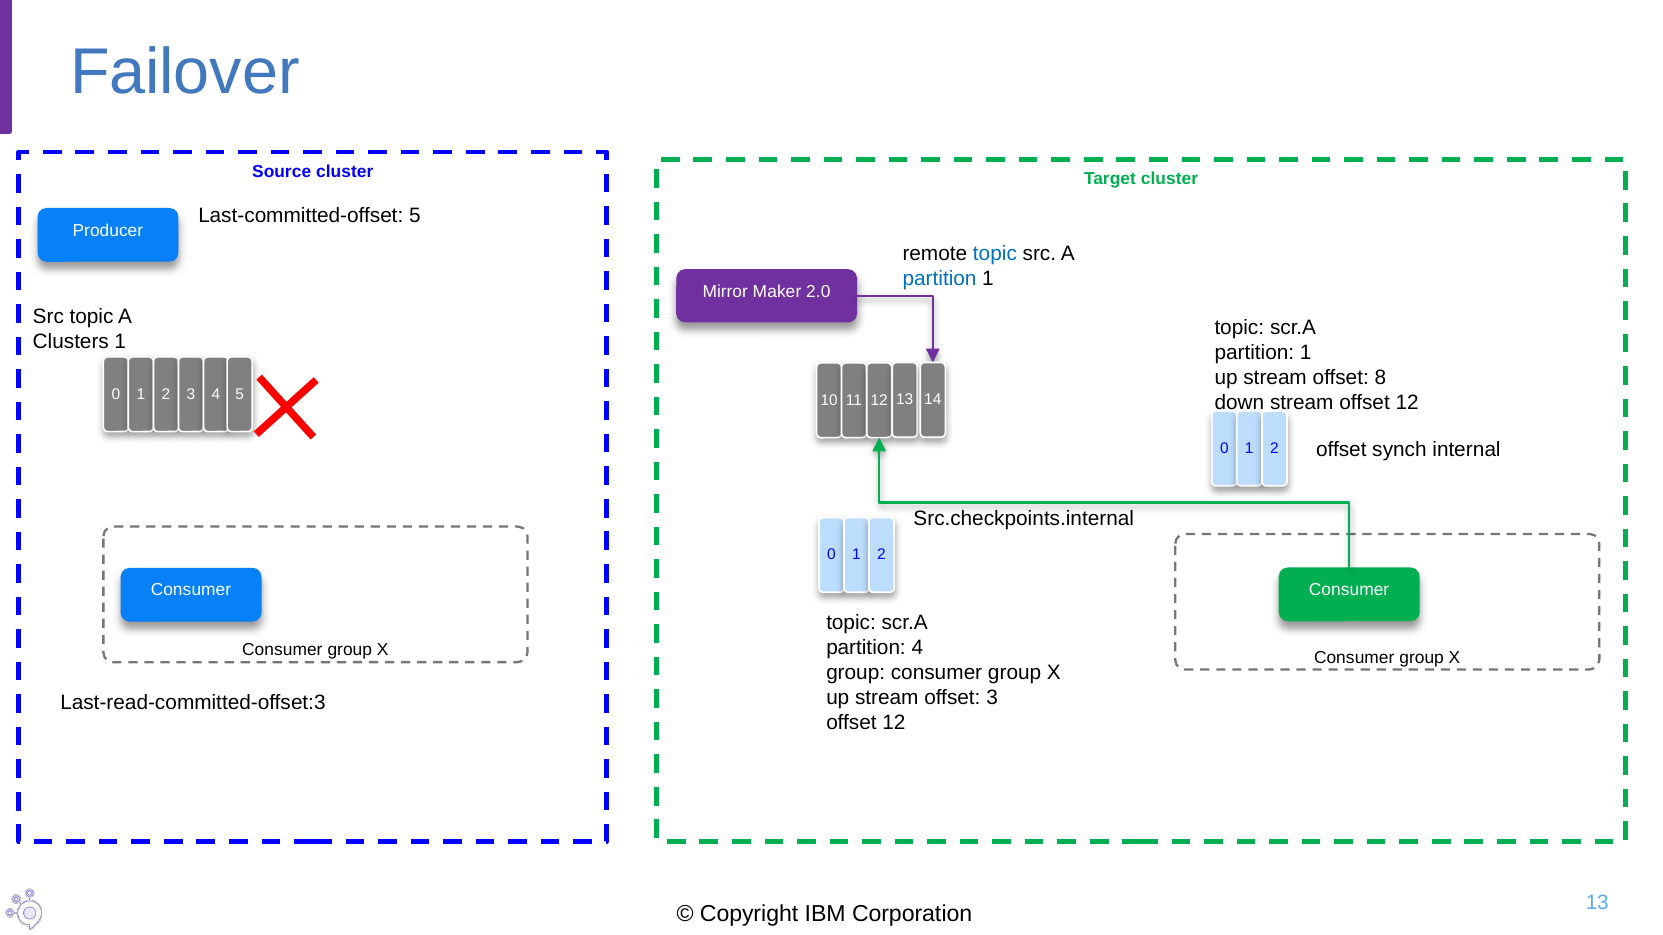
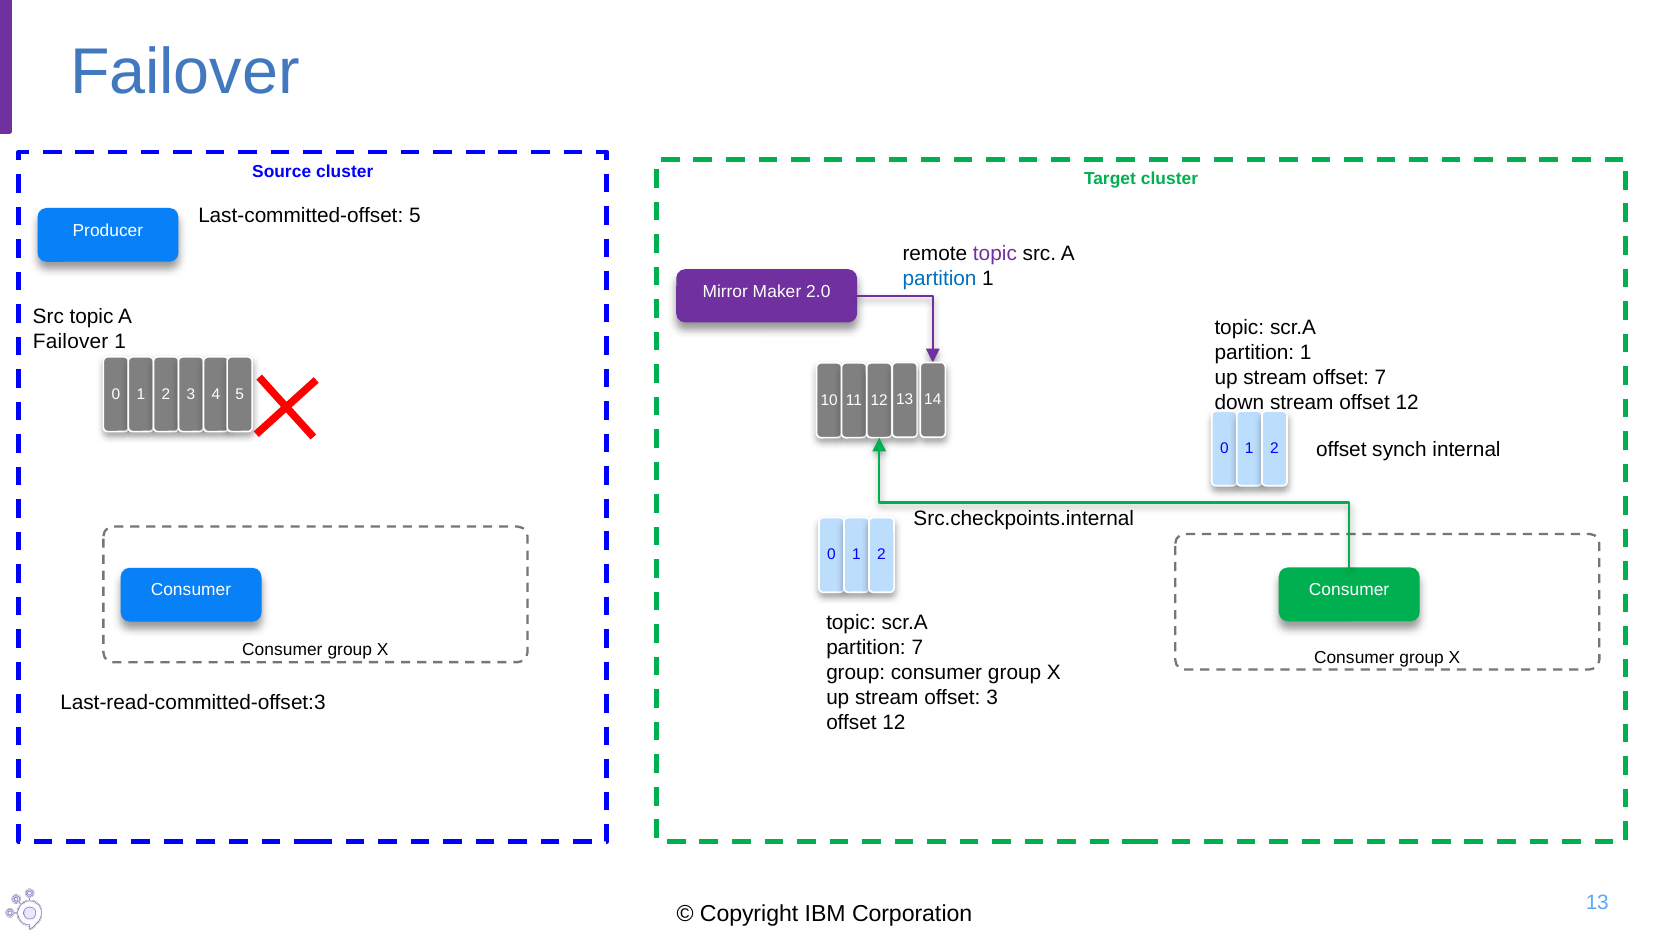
topic at (995, 254) colour: blue -> purple
Clusters at (71, 342): Clusters -> Failover
offset 8: 8 -> 7
partition 4: 4 -> 7
